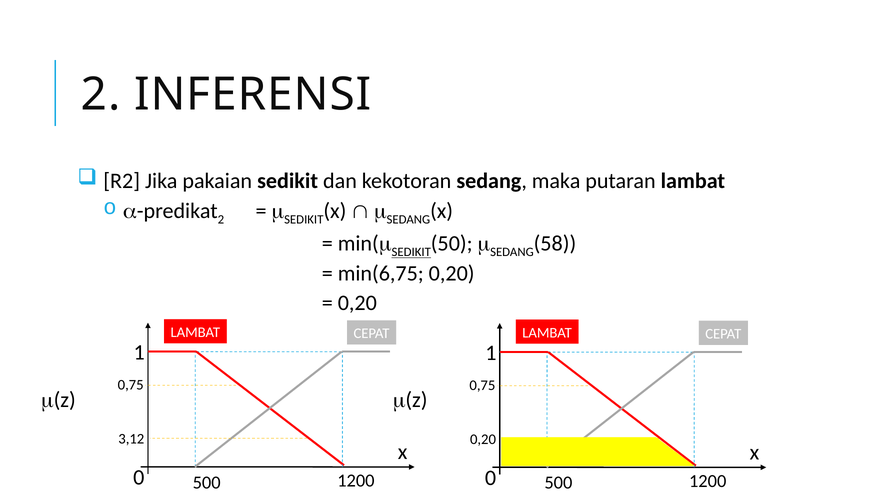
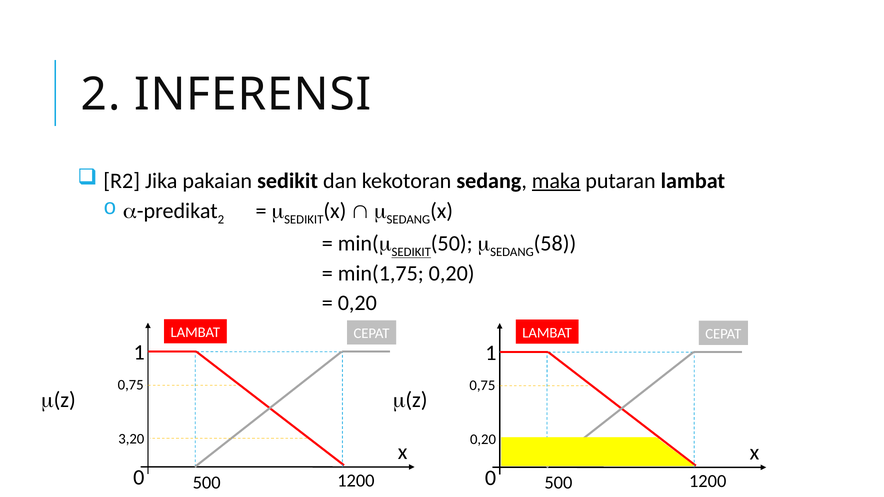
maka underline: none -> present
min(6,75: min(6,75 -> min(1,75
3,12: 3,12 -> 3,20
